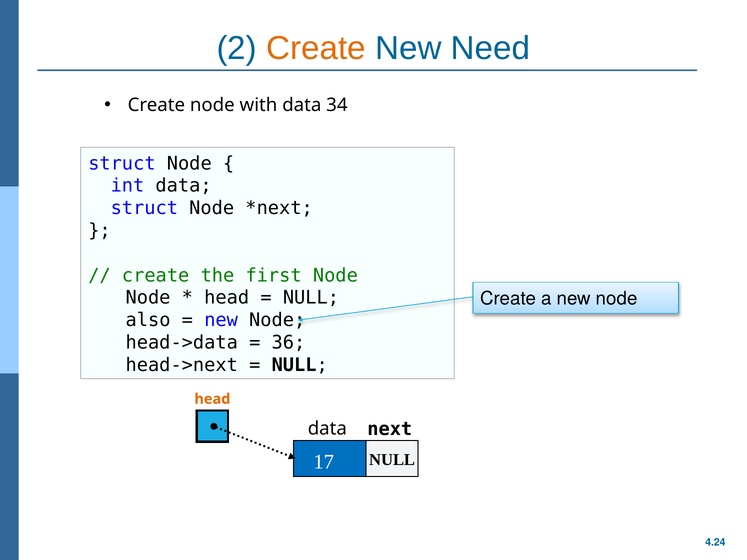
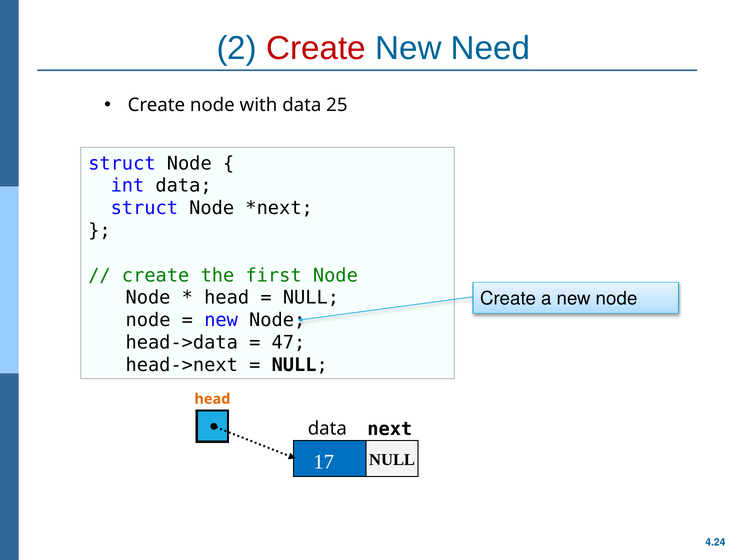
Create at (316, 48) colour: orange -> red
34: 34 -> 25
also at (148, 320): also -> node
36: 36 -> 47
